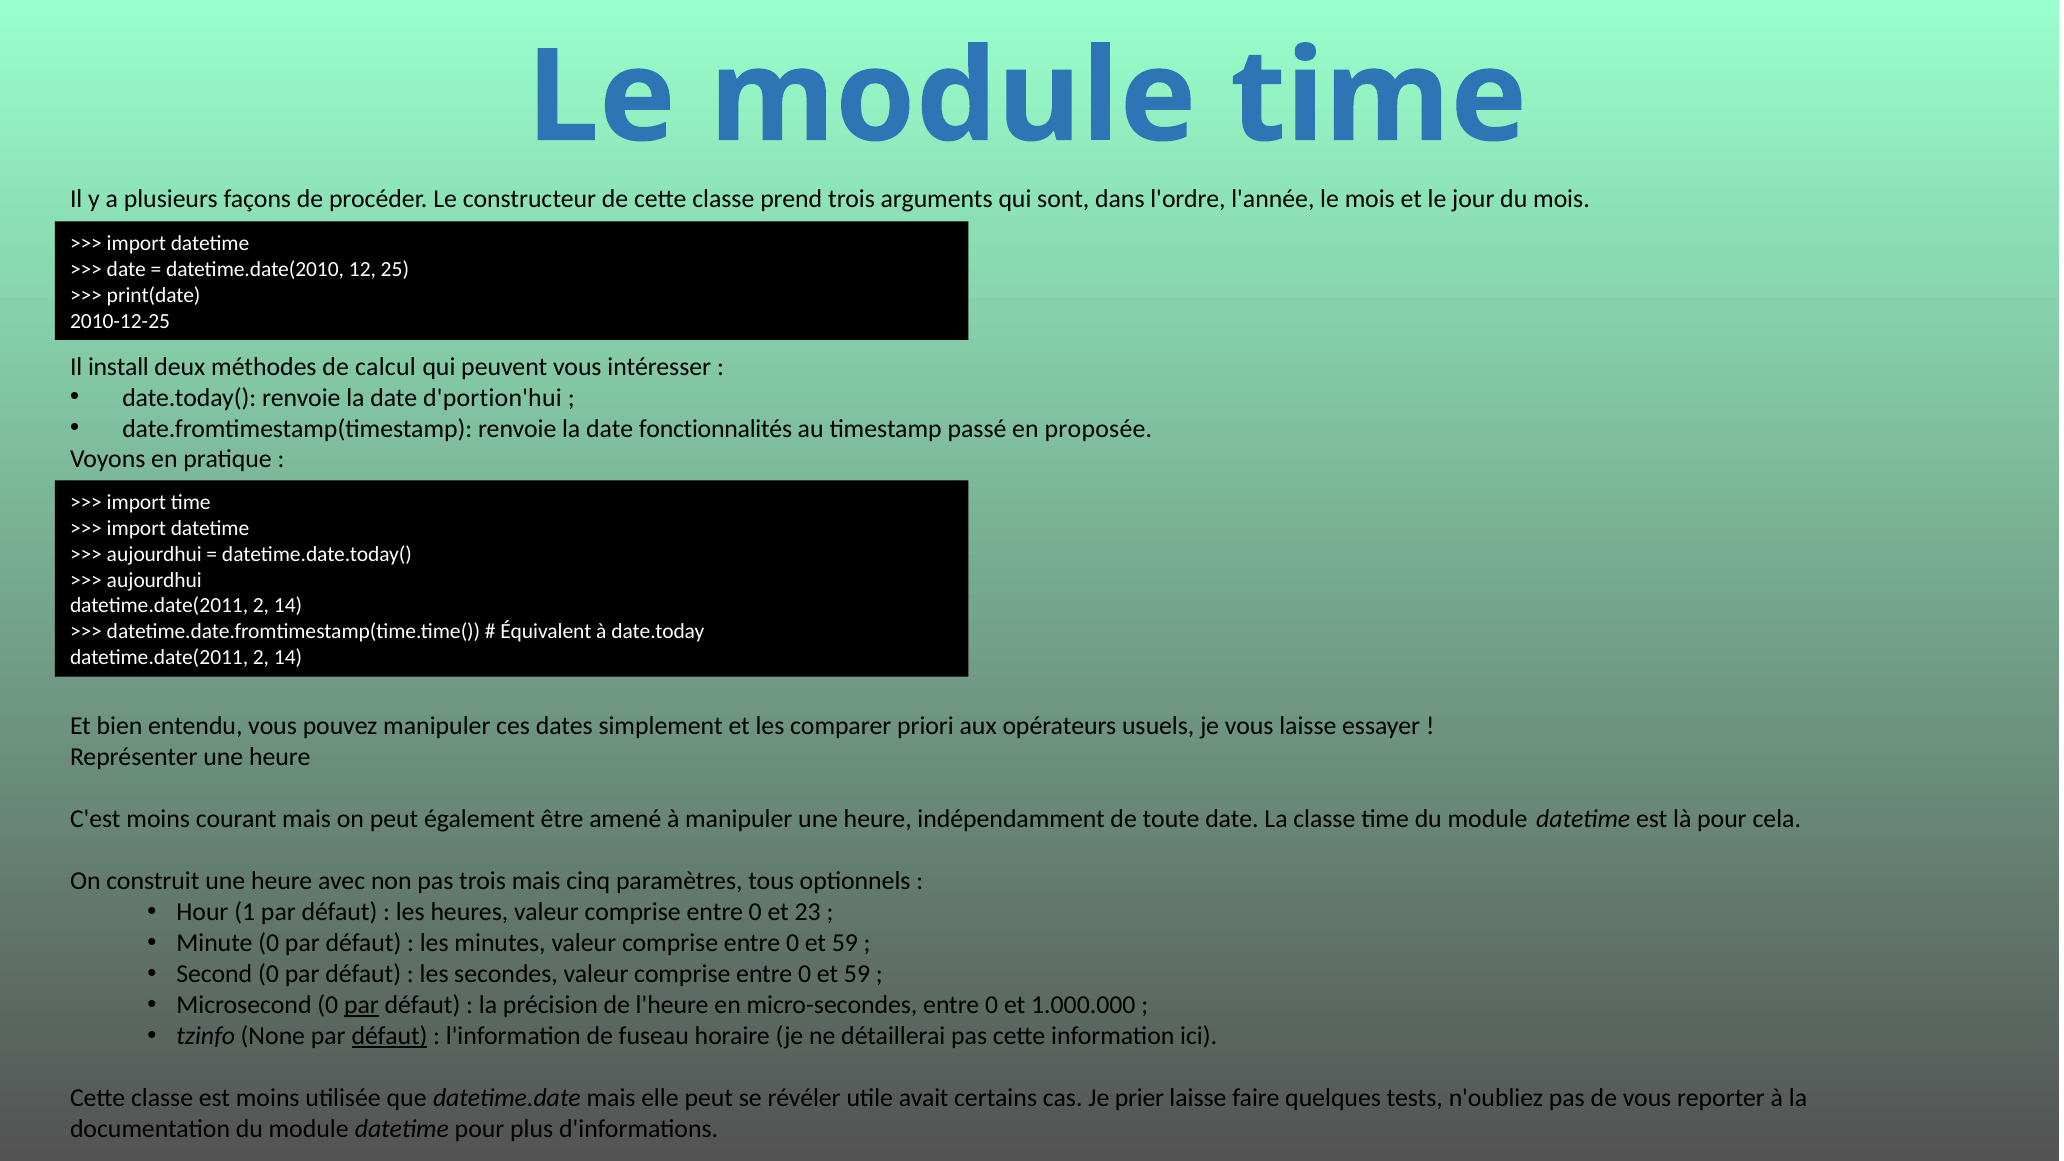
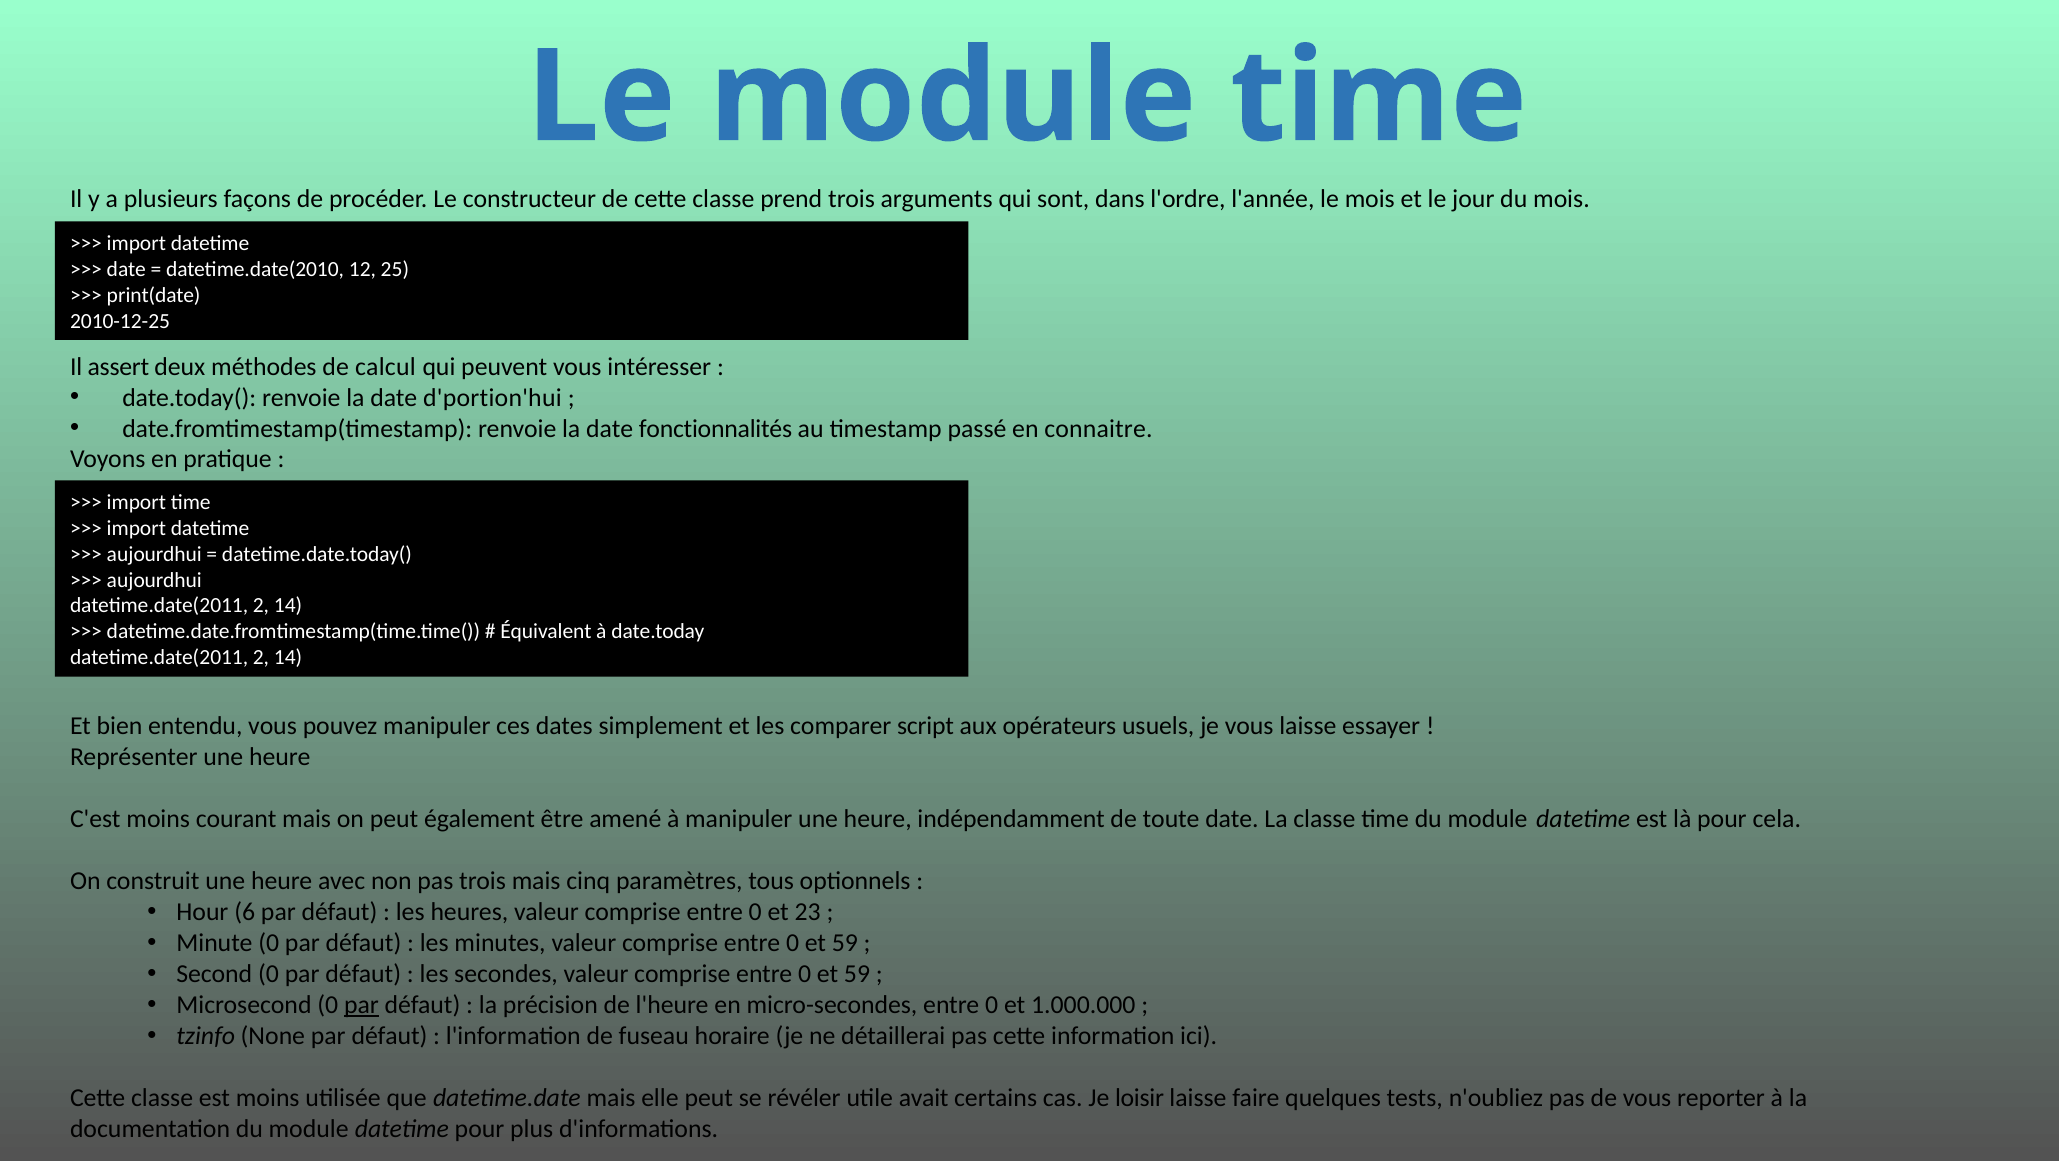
install: install -> assert
proposée: proposée -> connaitre
priori: priori -> script
1: 1 -> 6
défaut at (389, 1036) underline: present -> none
prier: prier -> loisir
